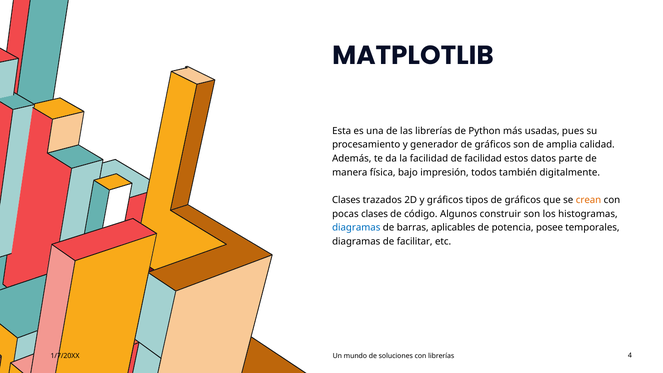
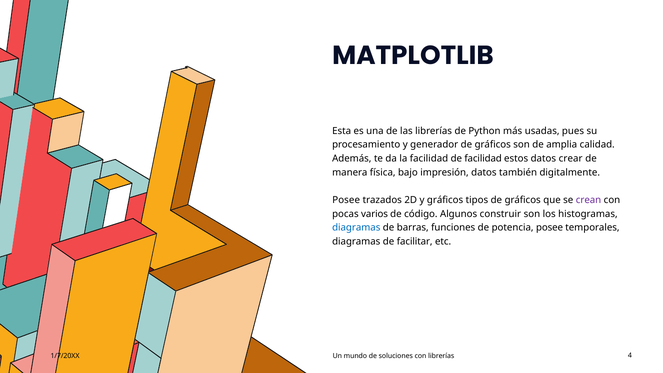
parte: parte -> crear
impresión todos: todos -> datos
Clases at (346, 200): Clases -> Posee
crean colour: orange -> purple
pocas clases: clases -> varios
aplicables: aplicables -> funciones
